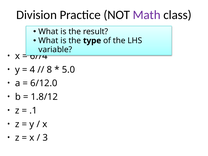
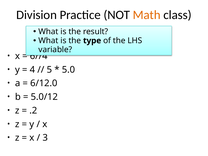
Math colour: purple -> orange
8: 8 -> 5
1.8/12: 1.8/12 -> 5.0/12
.1: .1 -> .2
